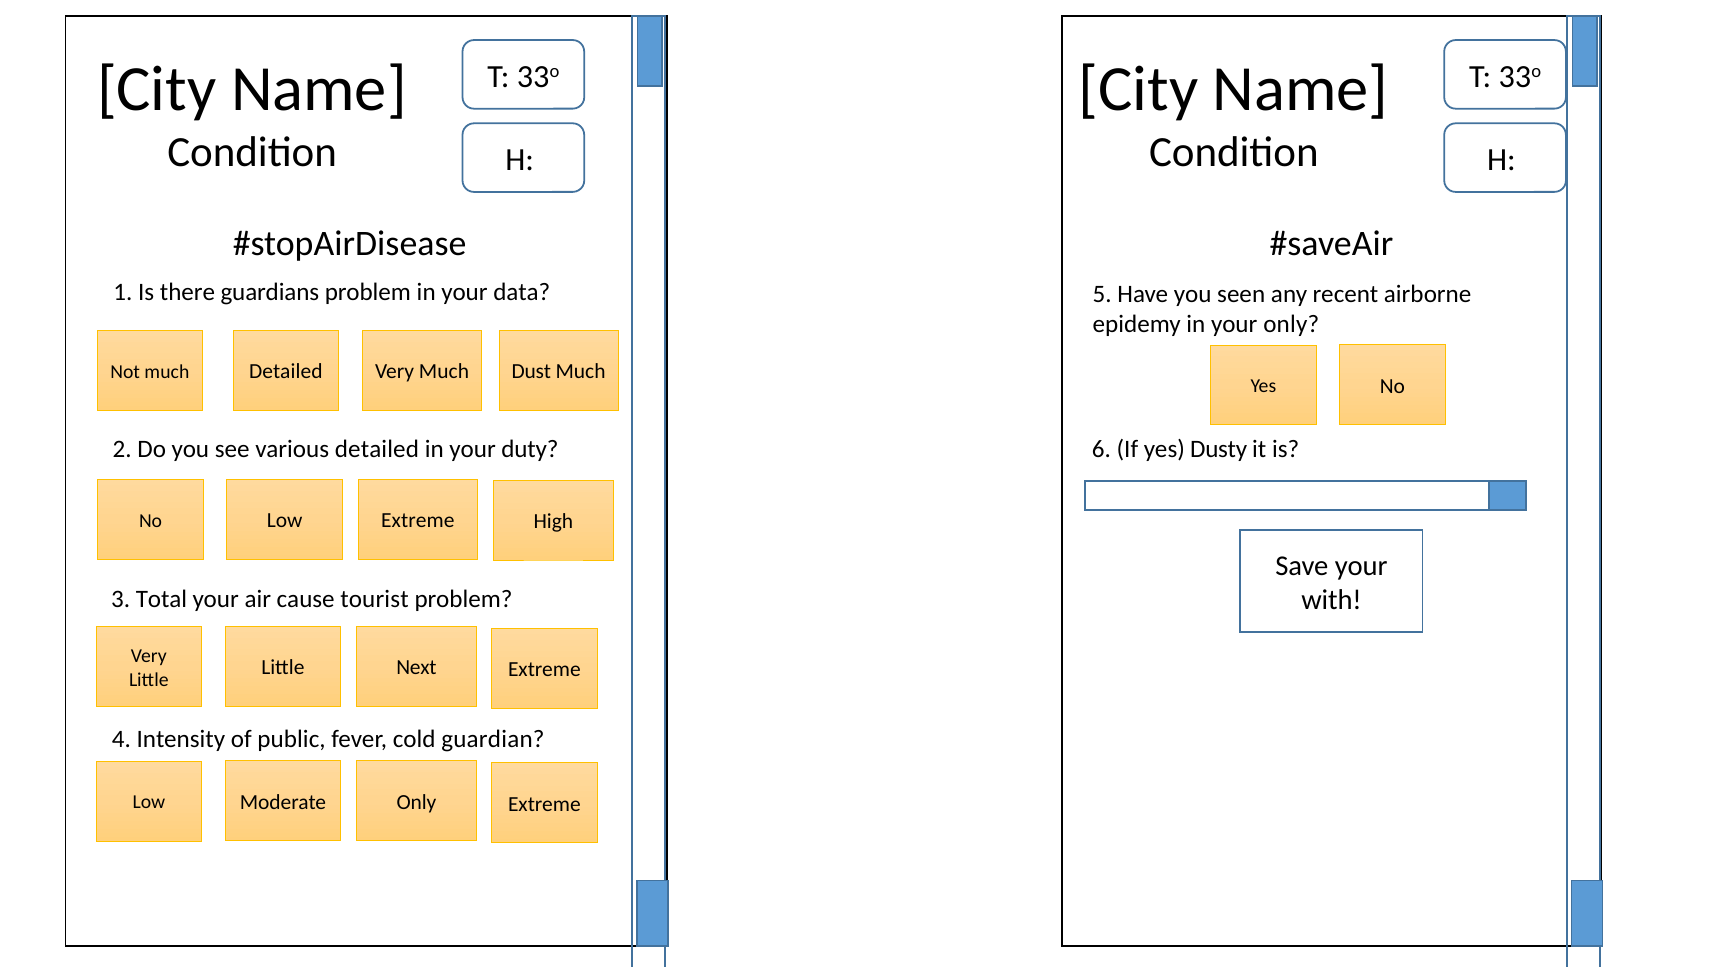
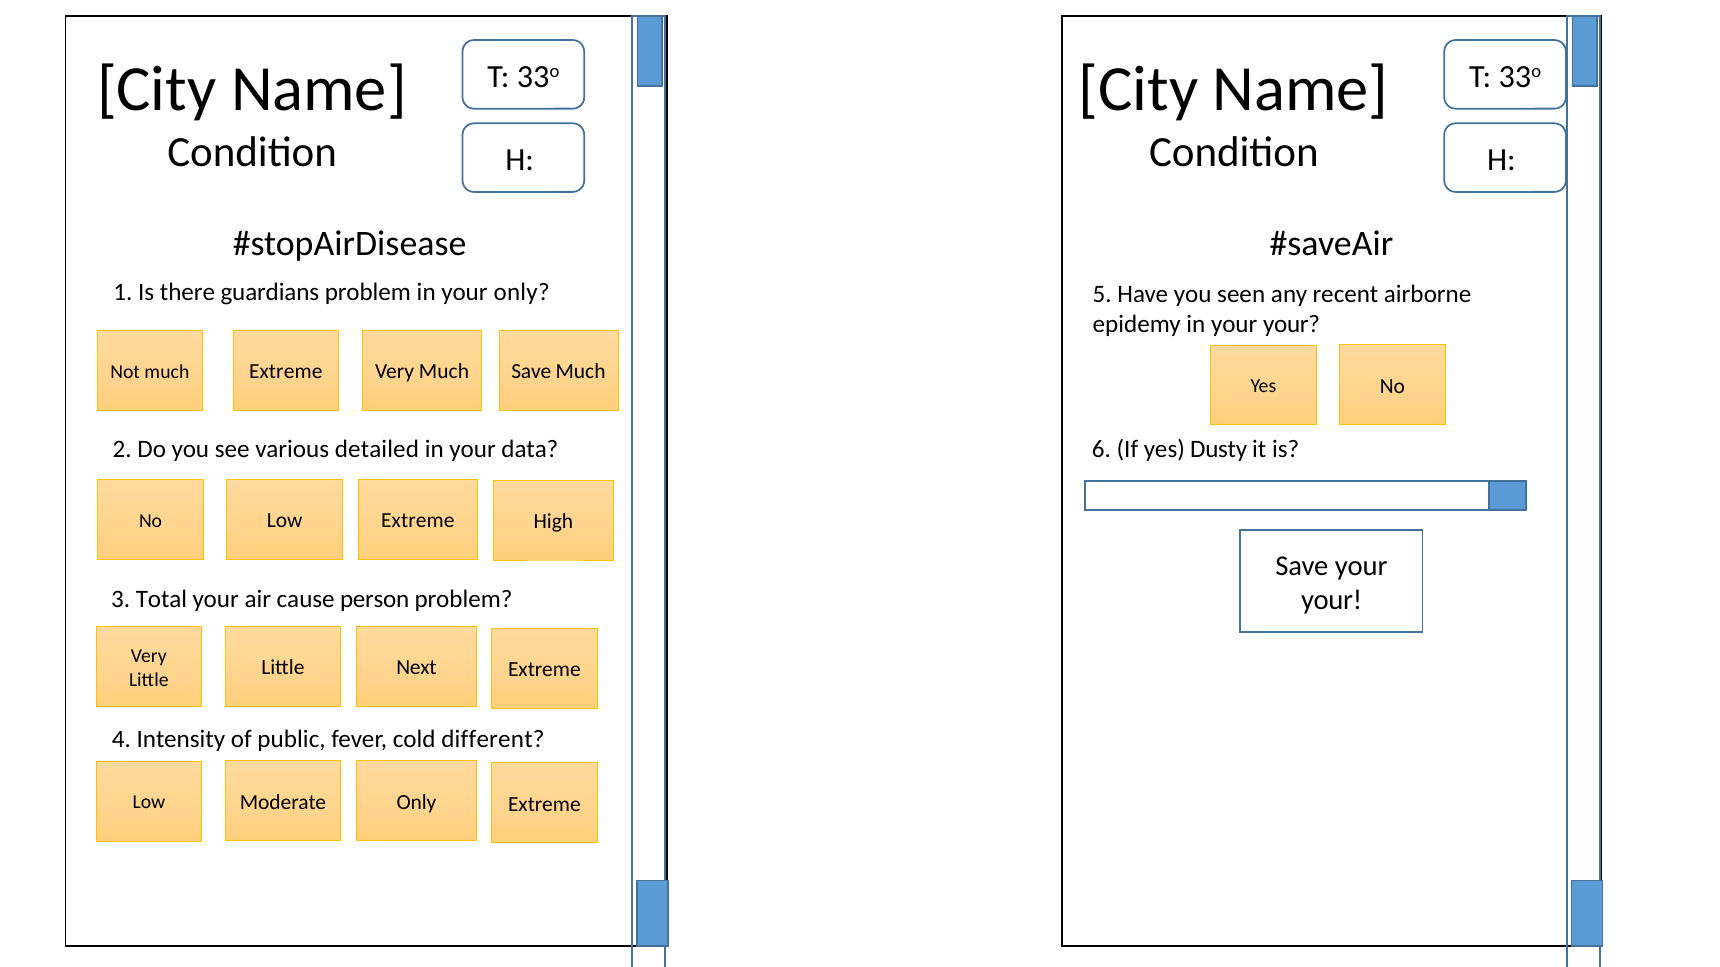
your data: data -> only
in your only: only -> your
Dust at (531, 372): Dust -> Save
much Detailed: Detailed -> Extreme
duty: duty -> data
with at (1332, 601): with -> your
tourist: tourist -> person
guardian: guardian -> different
